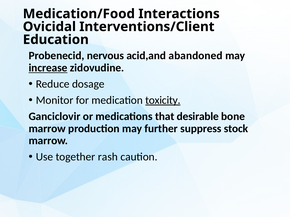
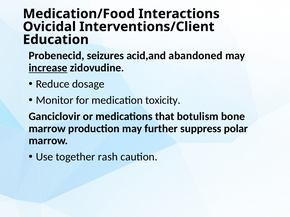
nervous: nervous -> seizures
toxicity underline: present -> none
desirable: desirable -> botulism
stock: stock -> polar
